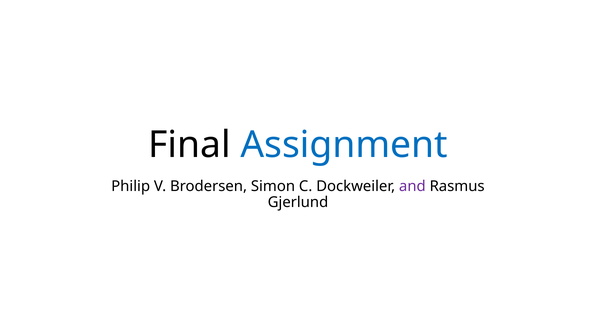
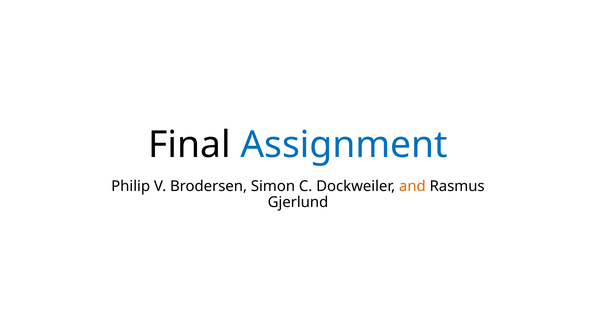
and colour: purple -> orange
